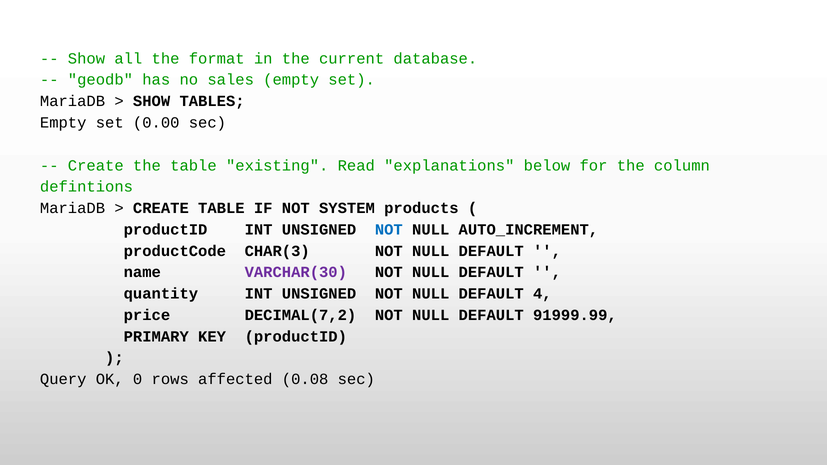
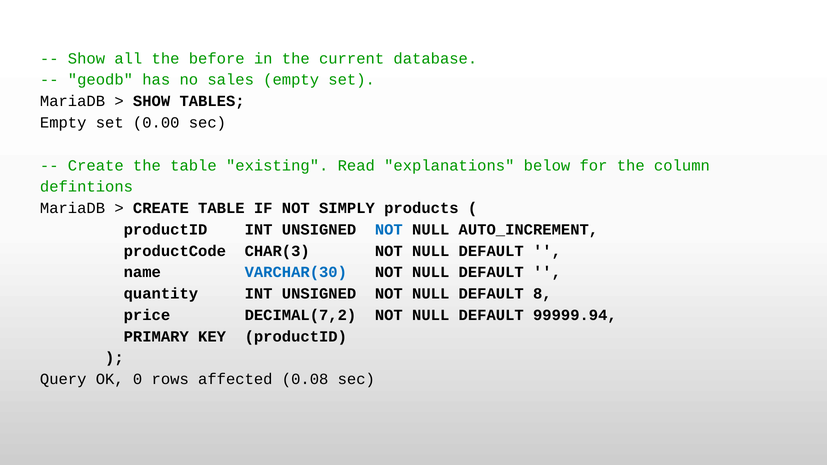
format: format -> before
SYSTEM: SYSTEM -> SIMPLY
VARCHAR(30 colour: purple -> blue
4: 4 -> 8
91999.99: 91999.99 -> 99999.94
